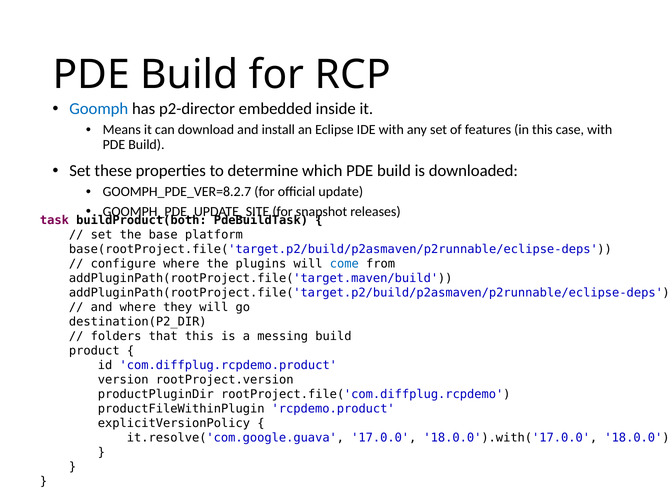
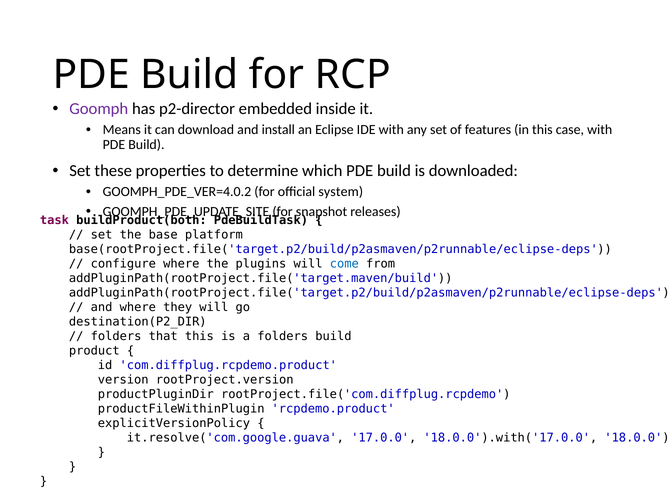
Goomph colour: blue -> purple
GOOMPH_PDE_VER=8.2.7: GOOMPH_PDE_VER=8.2.7 -> GOOMPH_PDE_VER=4.0.2
update: update -> system
a messing: messing -> folders
